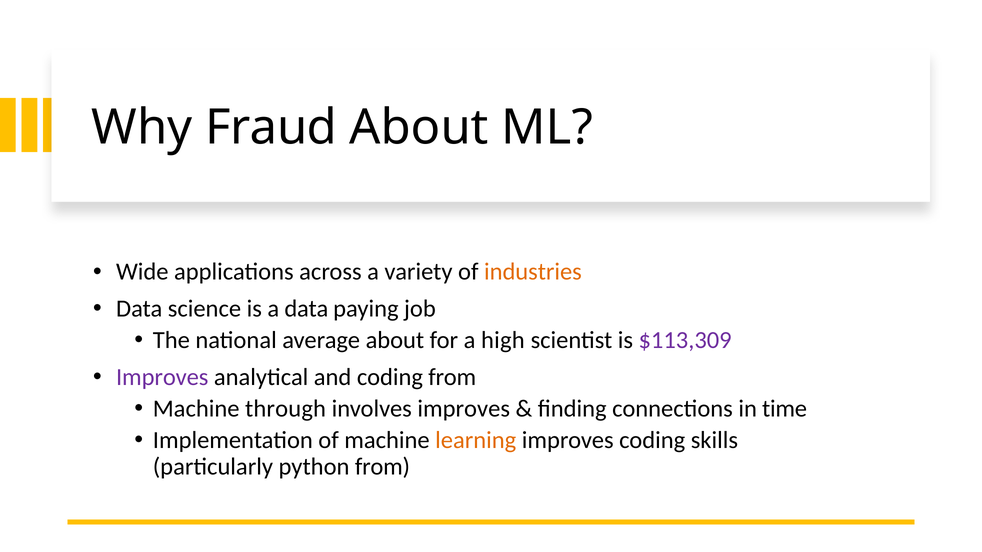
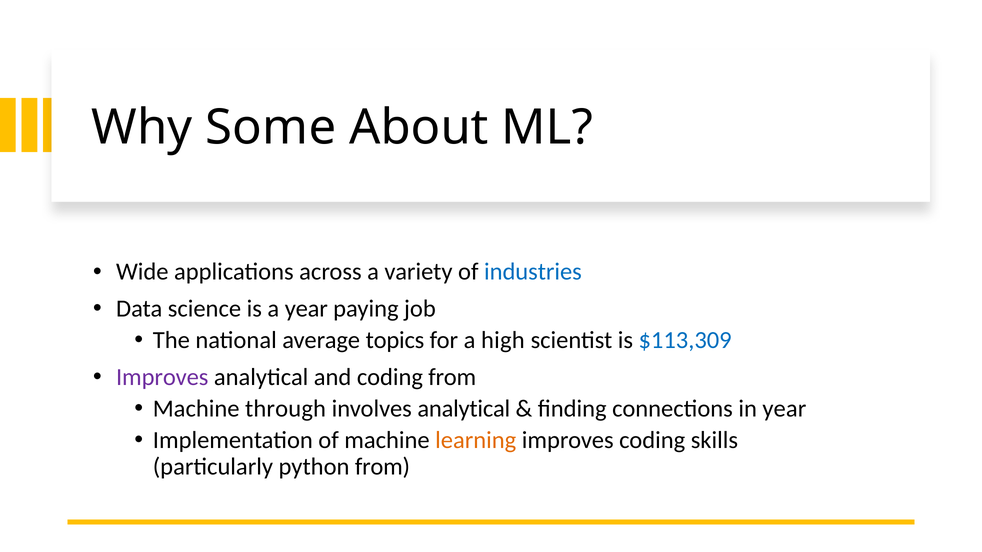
Fraud: Fraud -> Some
industries colour: orange -> blue
a data: data -> year
average about: about -> topics
$113,309 colour: purple -> blue
involves improves: improves -> analytical
in time: time -> year
